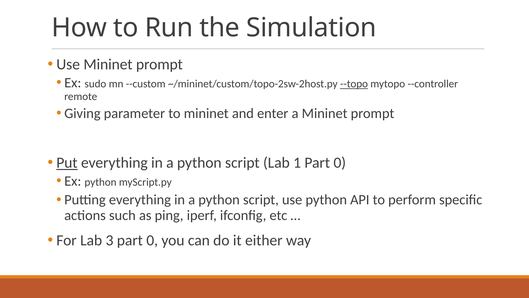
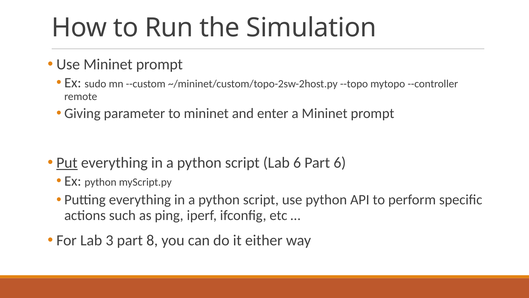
--topo underline: present -> none
Lab 1: 1 -> 6
0 at (340, 163): 0 -> 6
3 part 0: 0 -> 8
